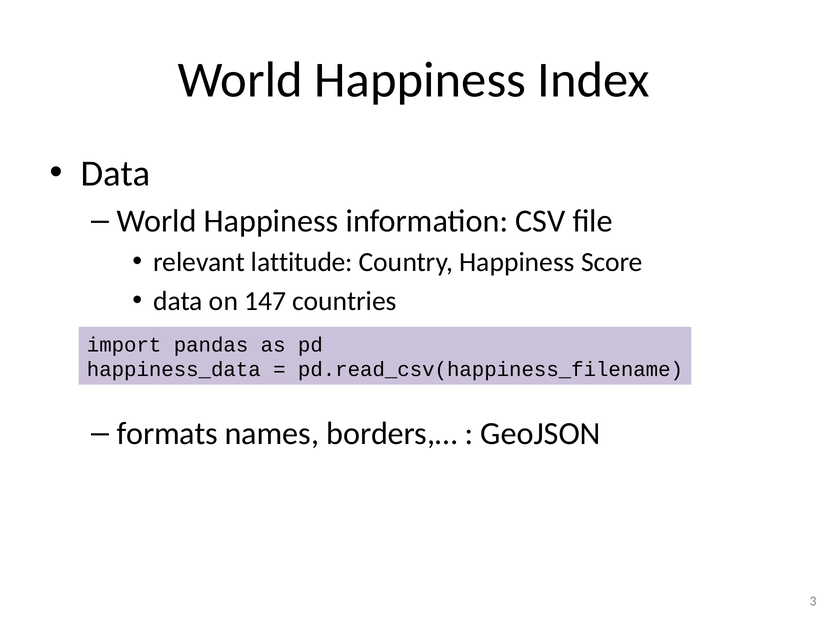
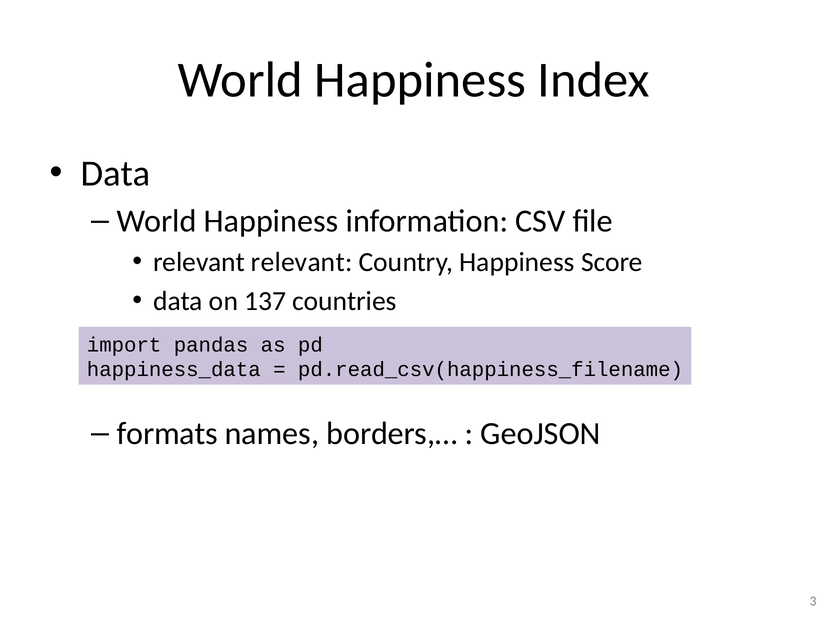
relevant lattitude: lattitude -> relevant
147: 147 -> 137
